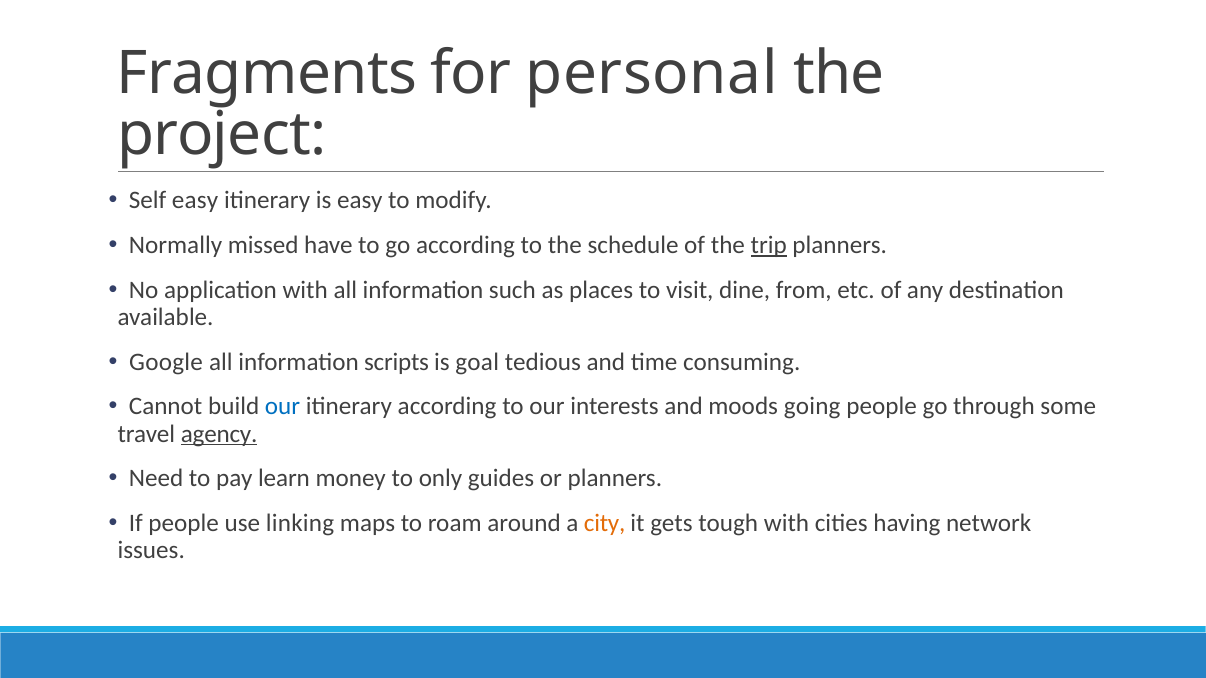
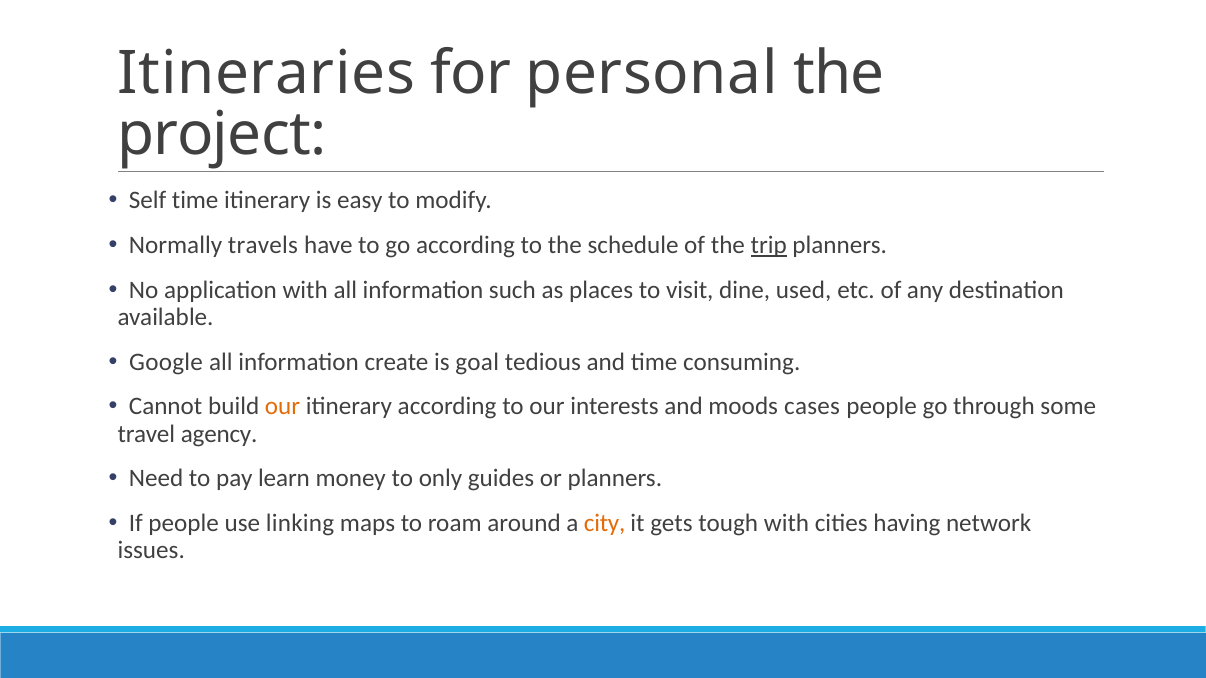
Fragments: Fragments -> Itineraries
Self easy: easy -> time
missed: missed -> travels
from: from -> used
scripts: scripts -> create
our at (283, 407) colour: blue -> orange
going: going -> cases
agency underline: present -> none
